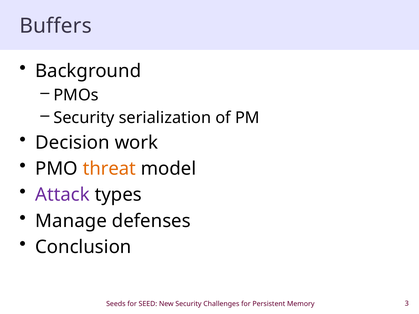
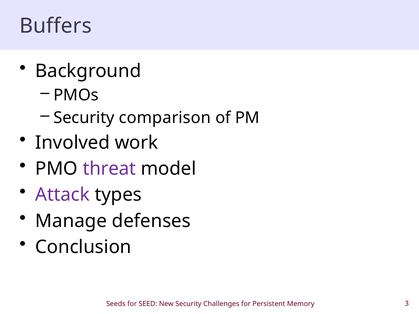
serialization: serialization -> comparison
Decision: Decision -> Involved
threat colour: orange -> purple
